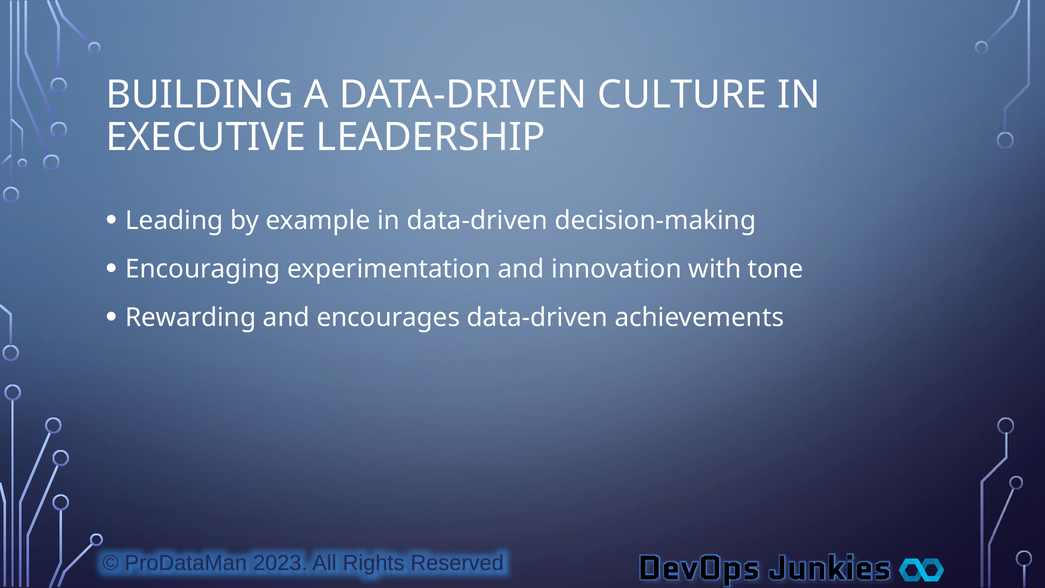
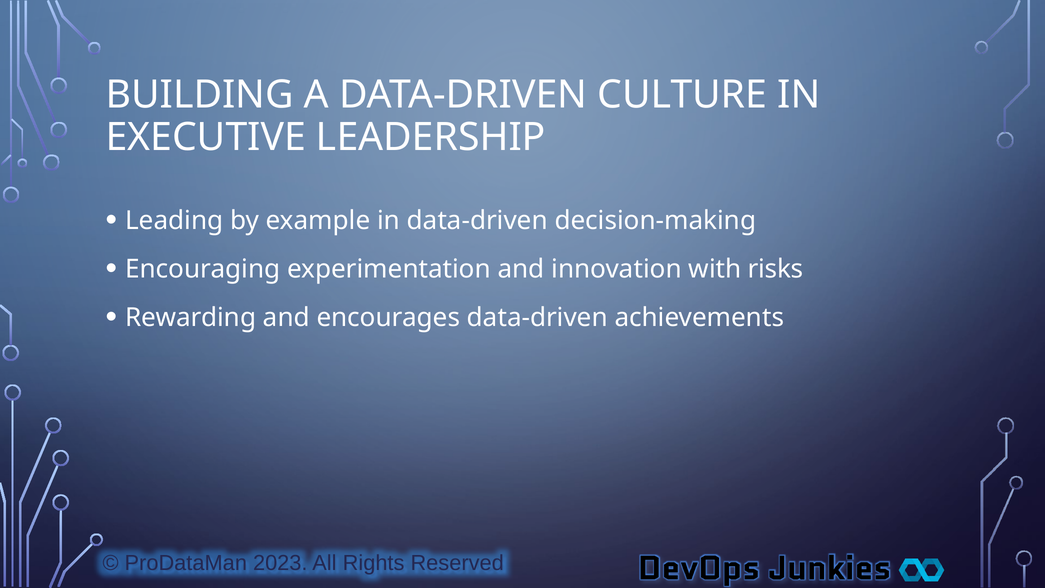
tone: tone -> risks
